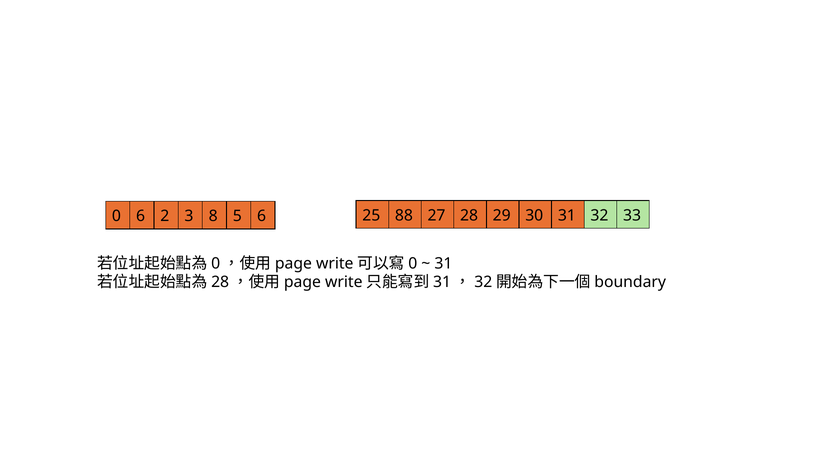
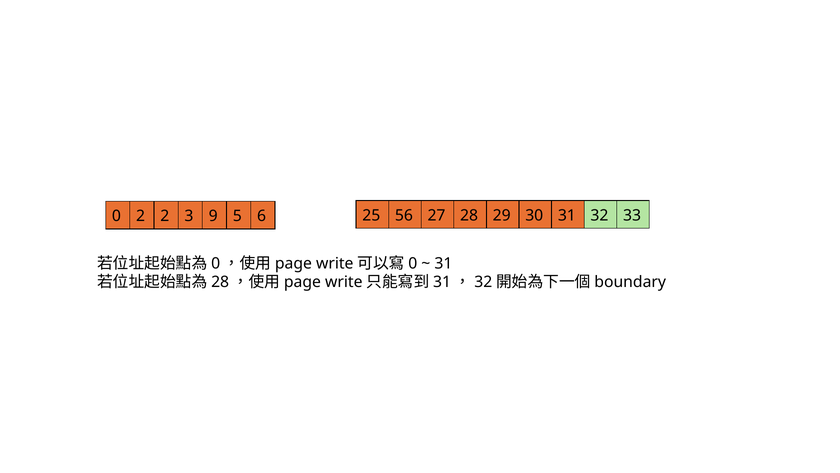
0 6: 6 -> 2
8: 8 -> 9
88: 88 -> 56
